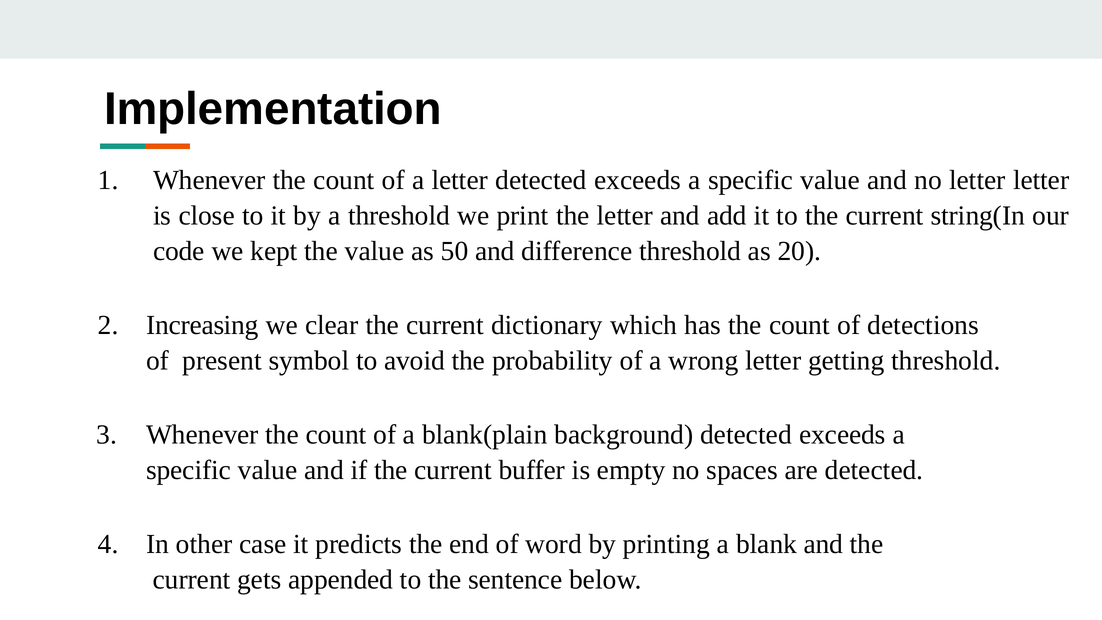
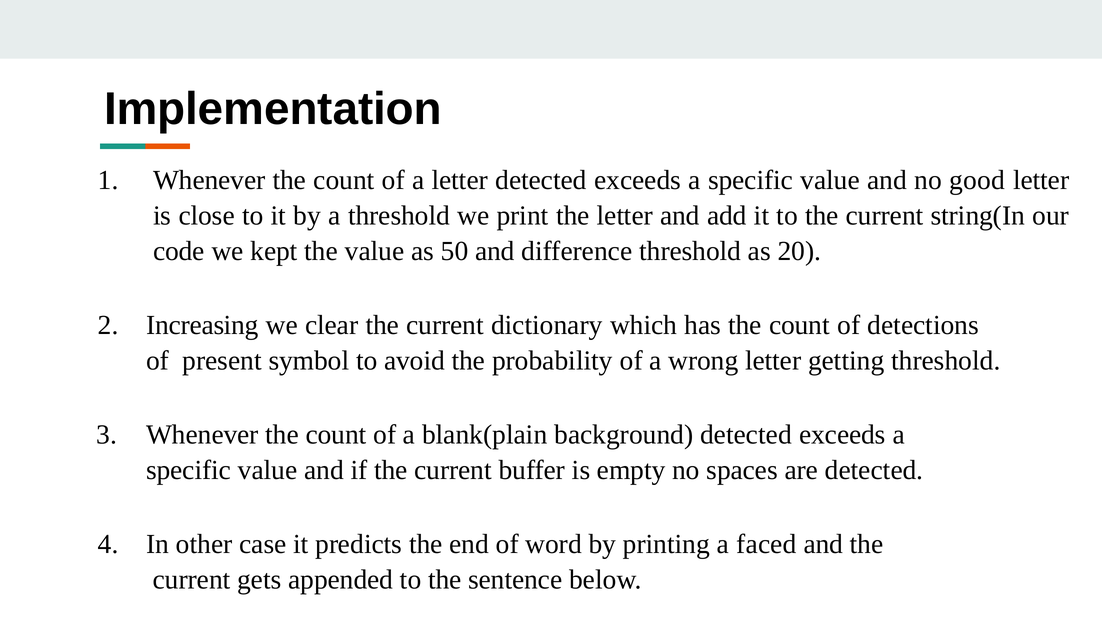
no letter: letter -> good
blank: blank -> faced
